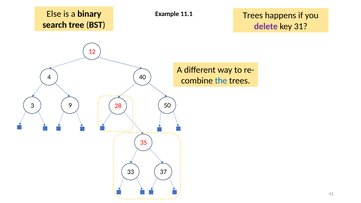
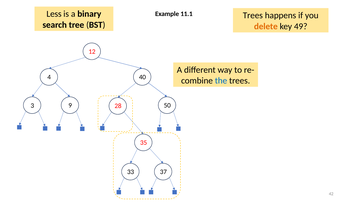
Else: Else -> Less
delete colour: purple -> orange
31: 31 -> 49
